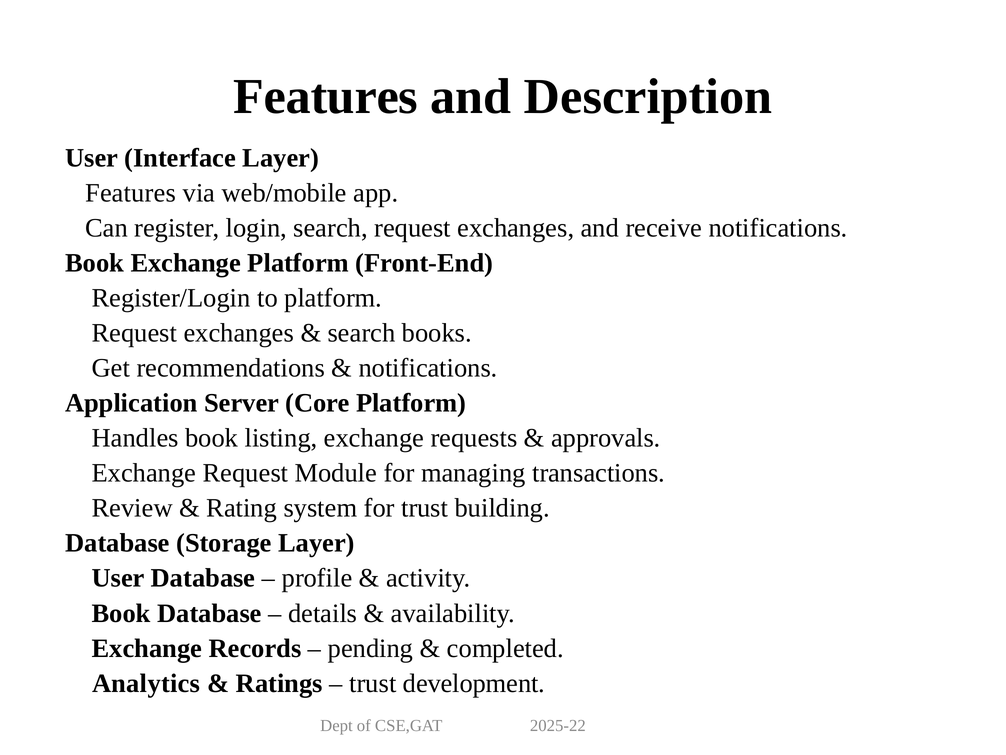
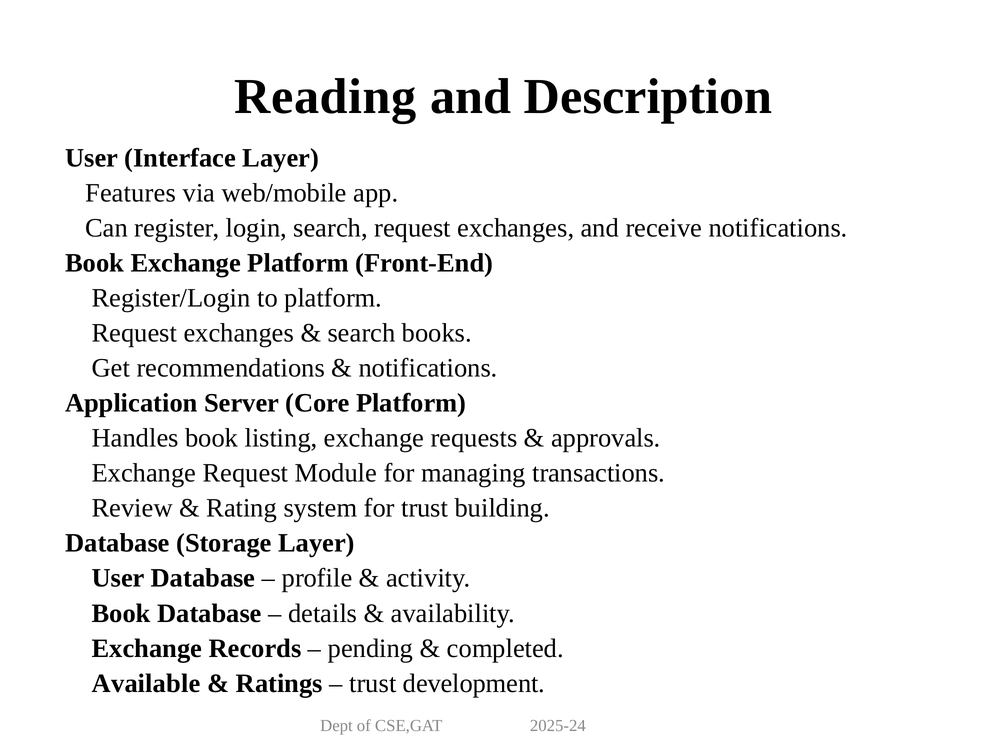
Features at (326, 97): Features -> Reading
Analytics: Analytics -> Available
2025-22: 2025-22 -> 2025-24
